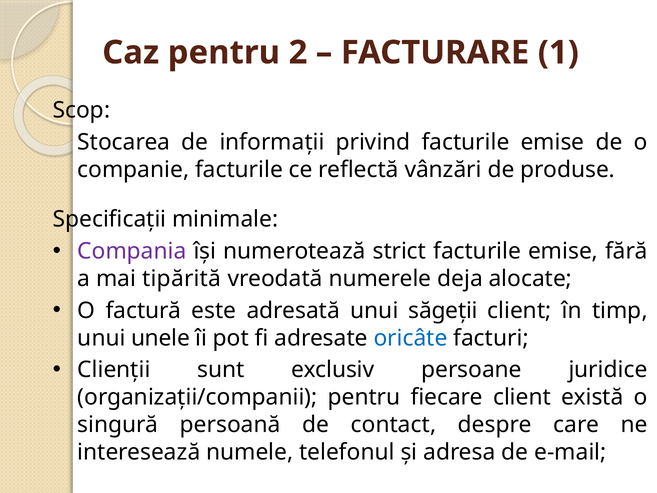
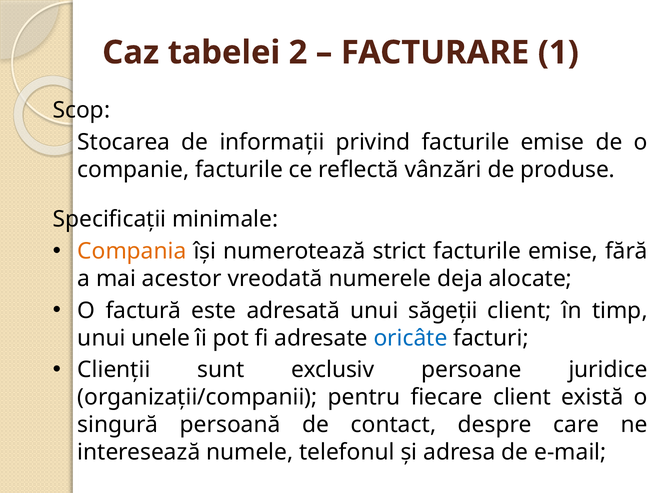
Caz pentru: pentru -> tabelei
Compania colour: purple -> orange
tipărită: tipărită -> acestor
